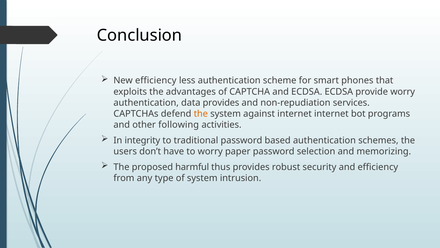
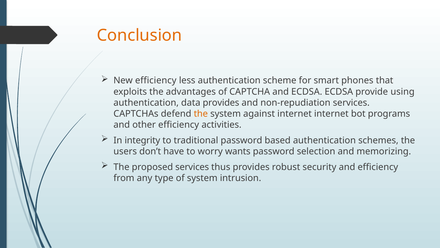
Conclusion colour: black -> orange
provide worry: worry -> using
other following: following -> efficiency
paper: paper -> wants
proposed harmful: harmful -> services
